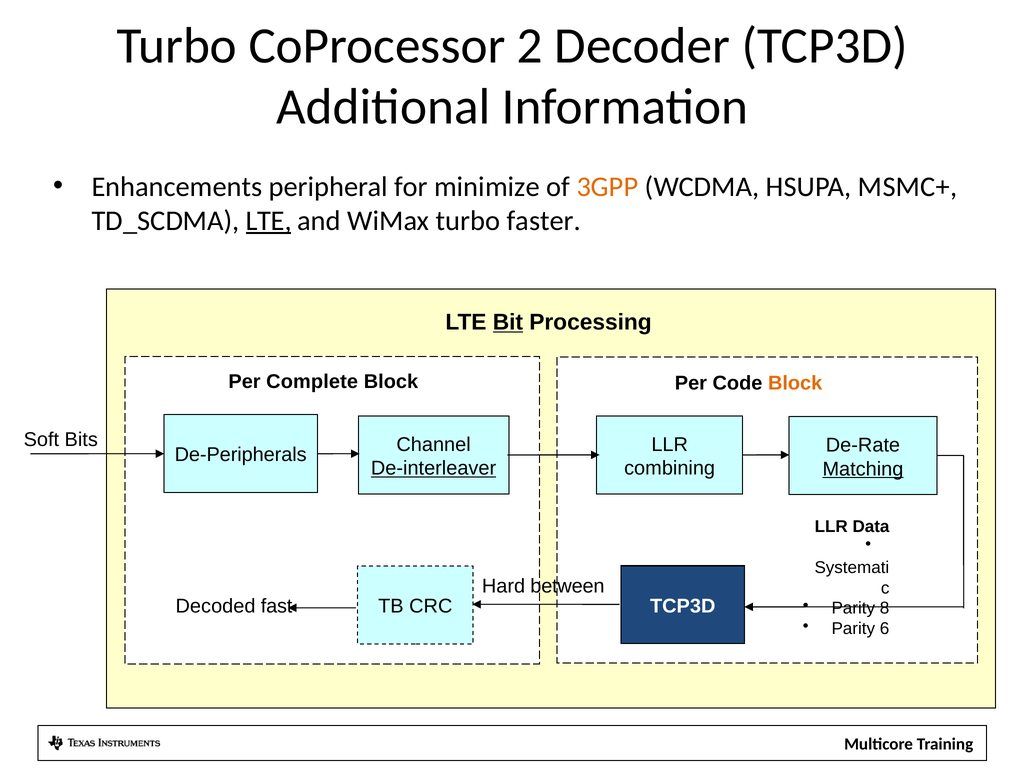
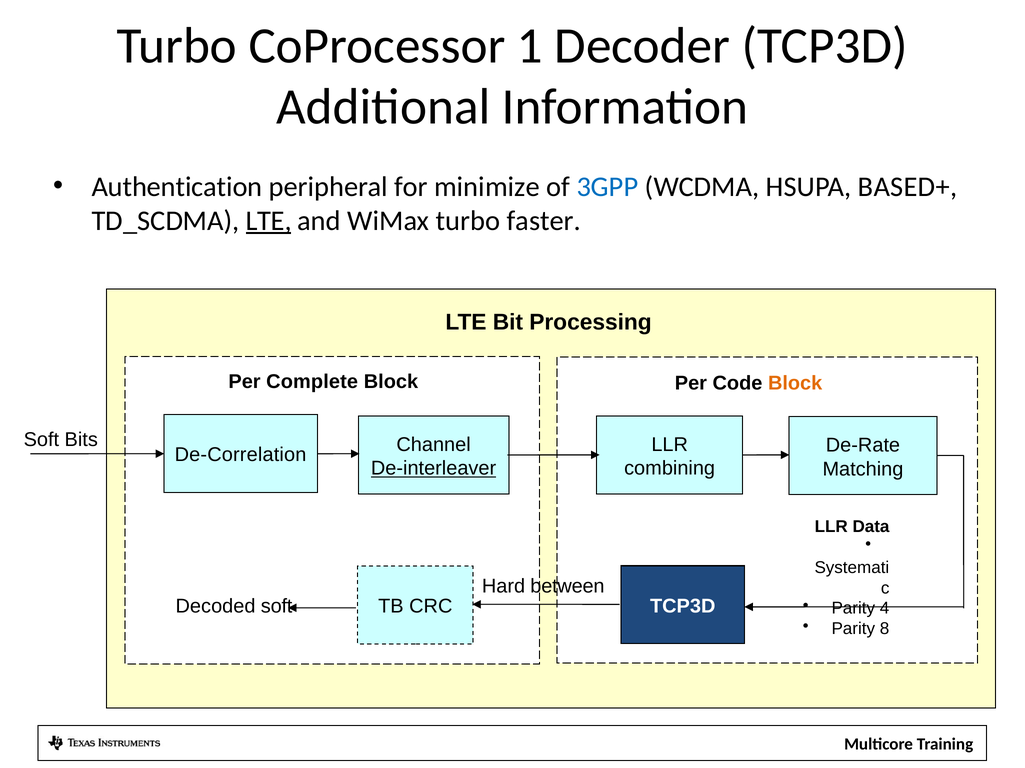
2: 2 -> 1
Enhancements: Enhancements -> Authentication
3GPP colour: orange -> blue
MSMC+: MSMC+ -> BASED+
Bit underline: present -> none
De-Peripherals: De-Peripherals -> De-Correlation
Matching underline: present -> none
Decoded fast: fast -> soft
8: 8 -> 4
6: 6 -> 8
